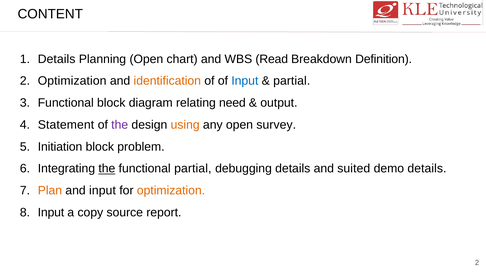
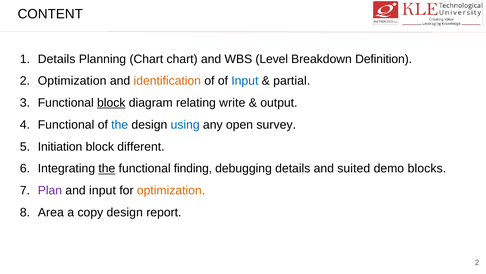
Planning Open: Open -> Chart
Read: Read -> Level
block at (111, 103) underline: none -> present
need: need -> write
Statement at (66, 125): Statement -> Functional
the at (120, 125) colour: purple -> blue
using colour: orange -> blue
problem: problem -> different
functional partial: partial -> finding
demo details: details -> blocks
Plan colour: orange -> purple
Input at (51, 212): Input -> Area
copy source: source -> design
